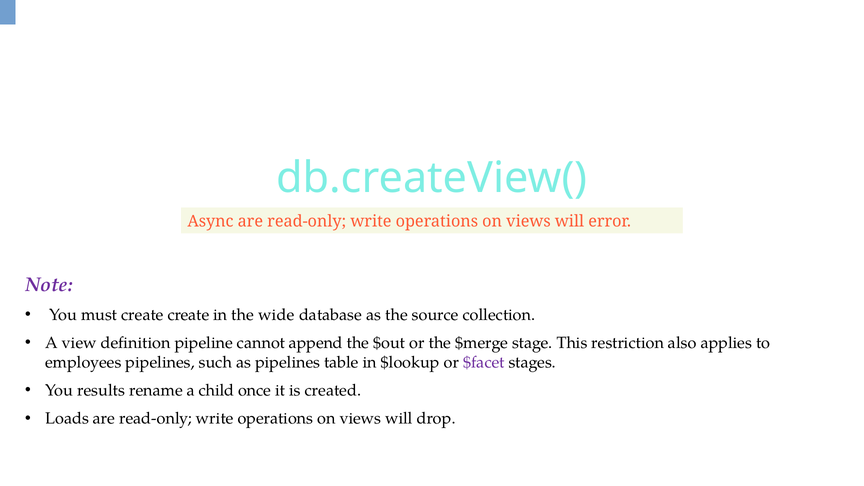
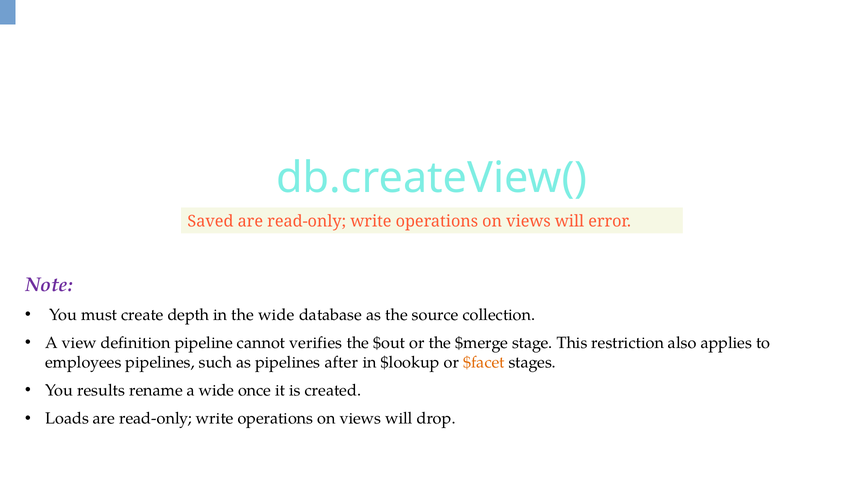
Async: Async -> Saved
create create: create -> depth
append: append -> verifies
table: table -> after
$facet colour: purple -> orange
a child: child -> wide
